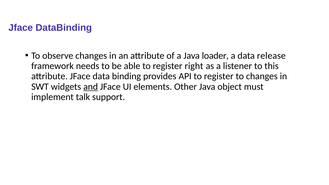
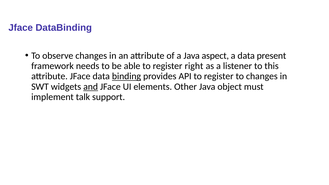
loader: loader -> aspect
release: release -> present
binding underline: none -> present
